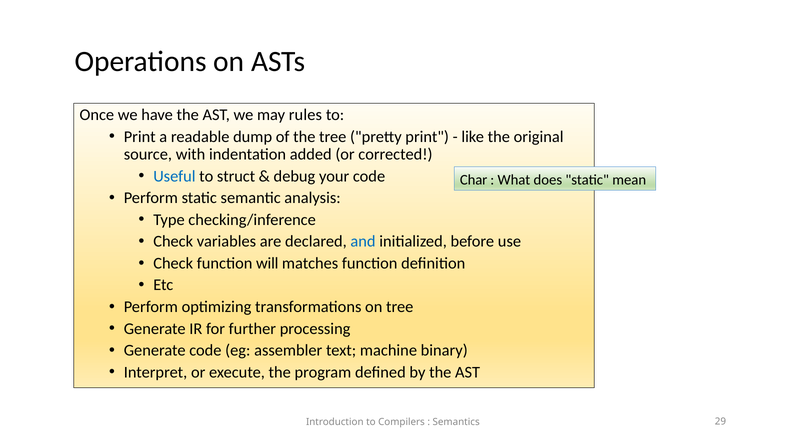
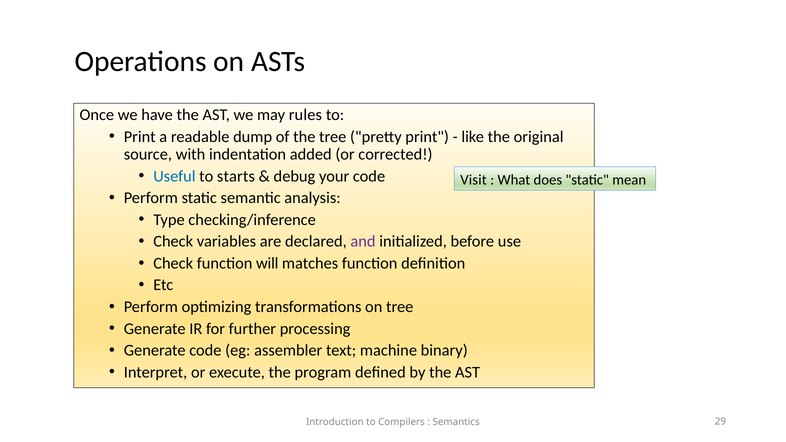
struct: struct -> starts
Char: Char -> Visit
and colour: blue -> purple
